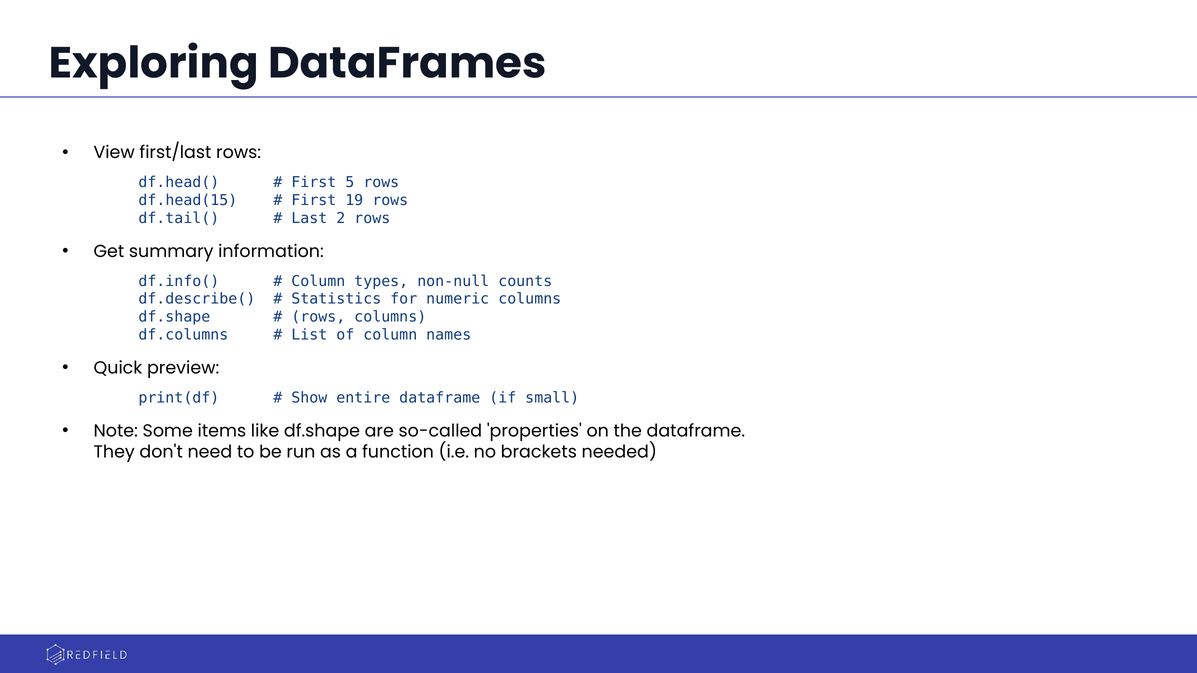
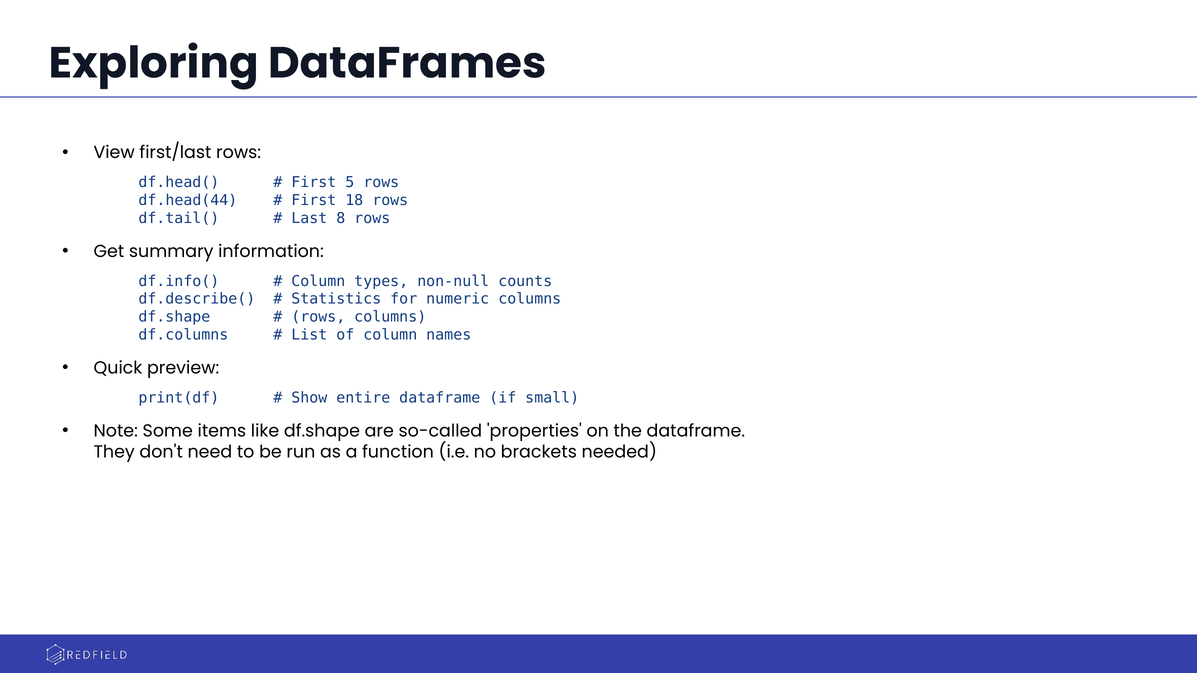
df.head(15: df.head(15 -> df.head(44
19: 19 -> 18
2: 2 -> 8
